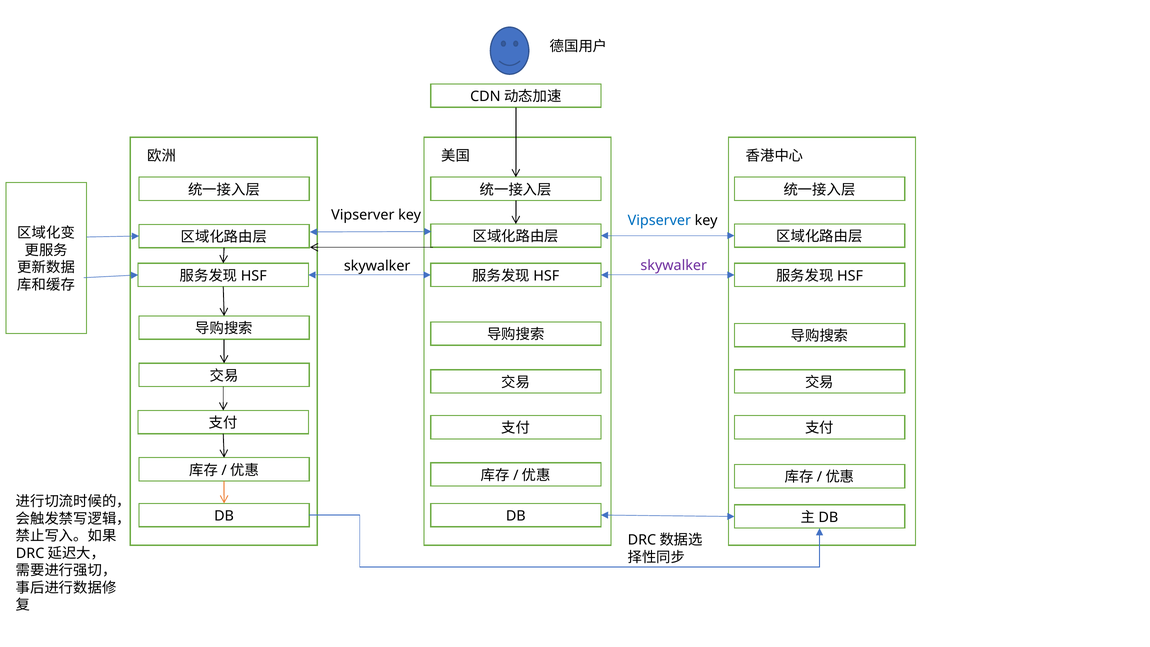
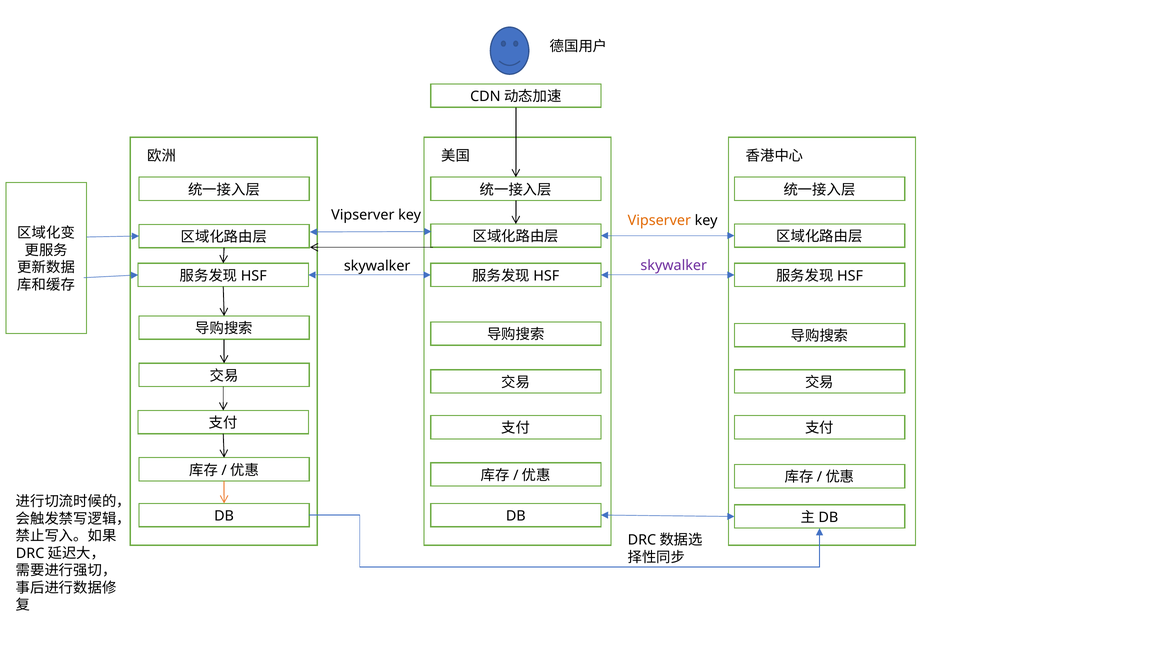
Vipserver at (659, 220) colour: blue -> orange
